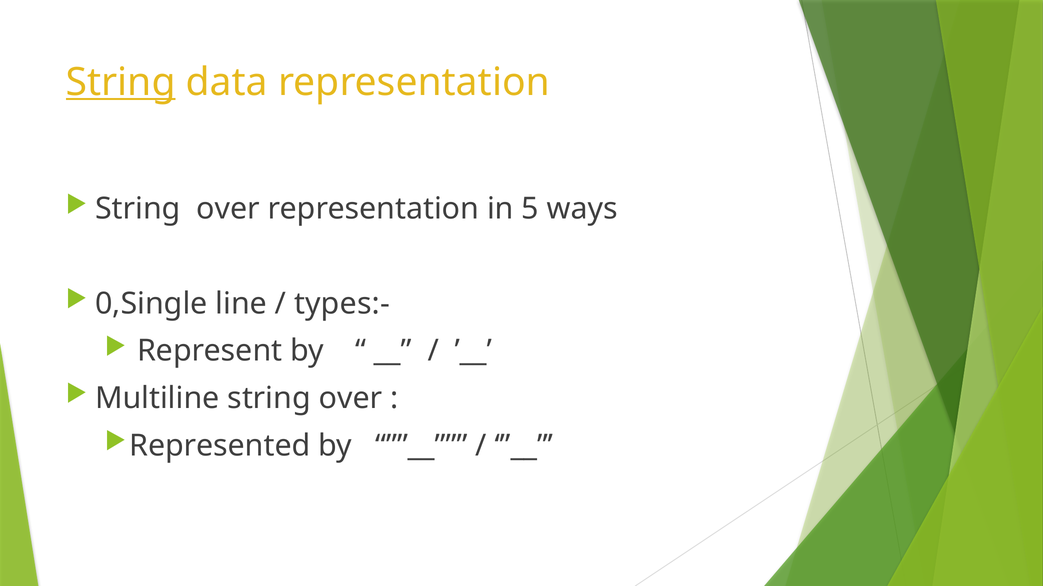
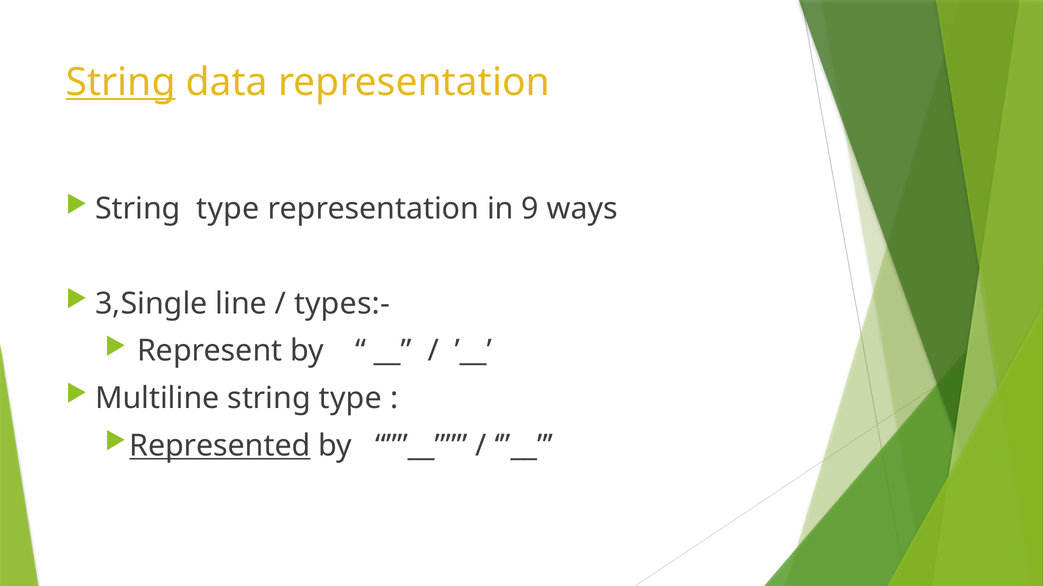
over at (228, 209): over -> type
5: 5 -> 9
0,Single: 0,Single -> 3,Single
Multiline string over: over -> type
Represented underline: none -> present
